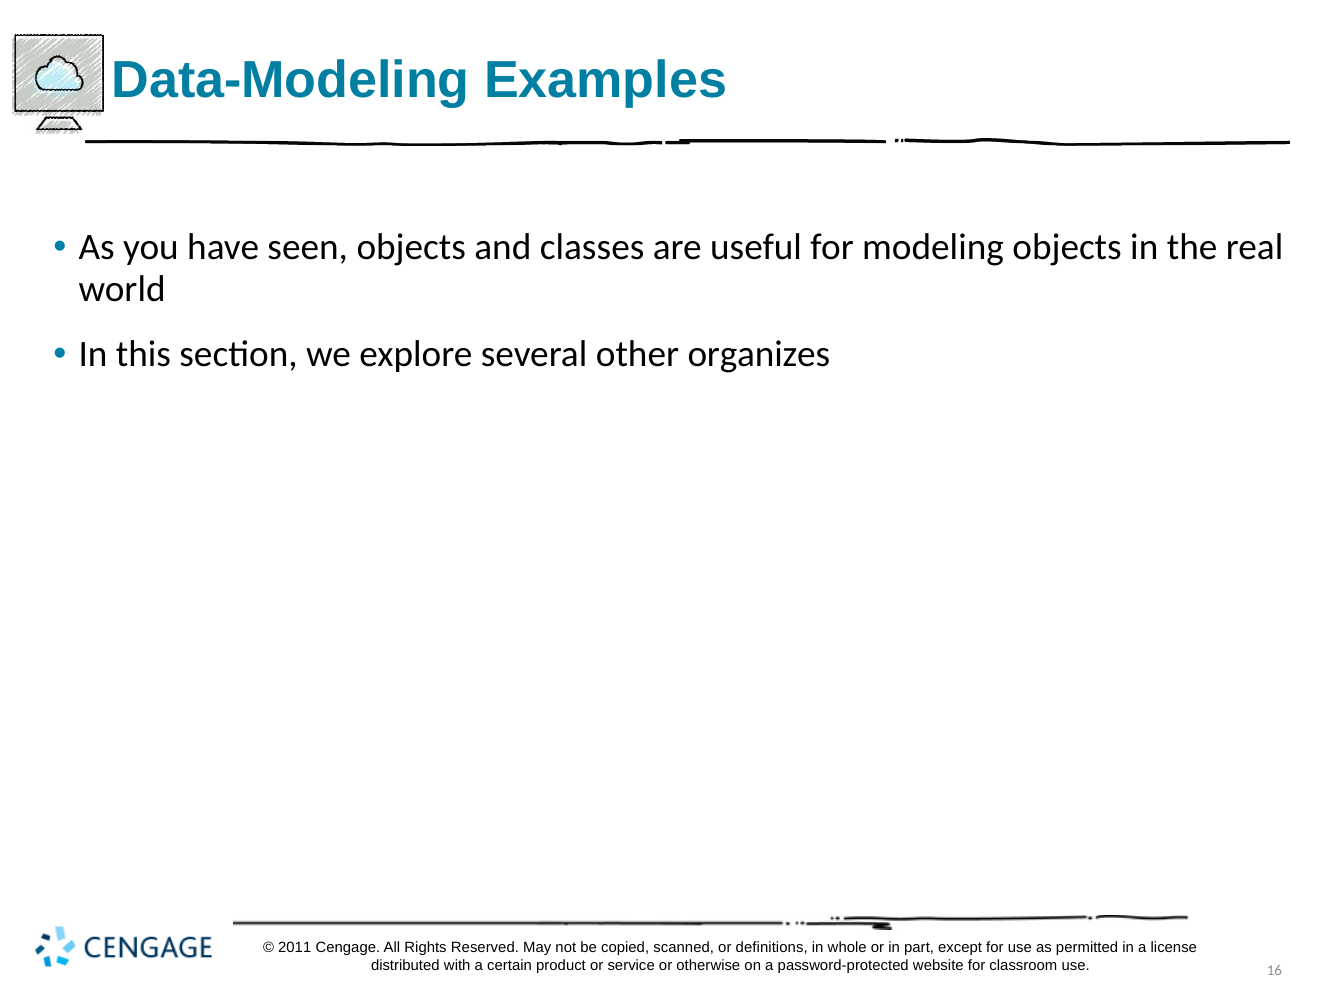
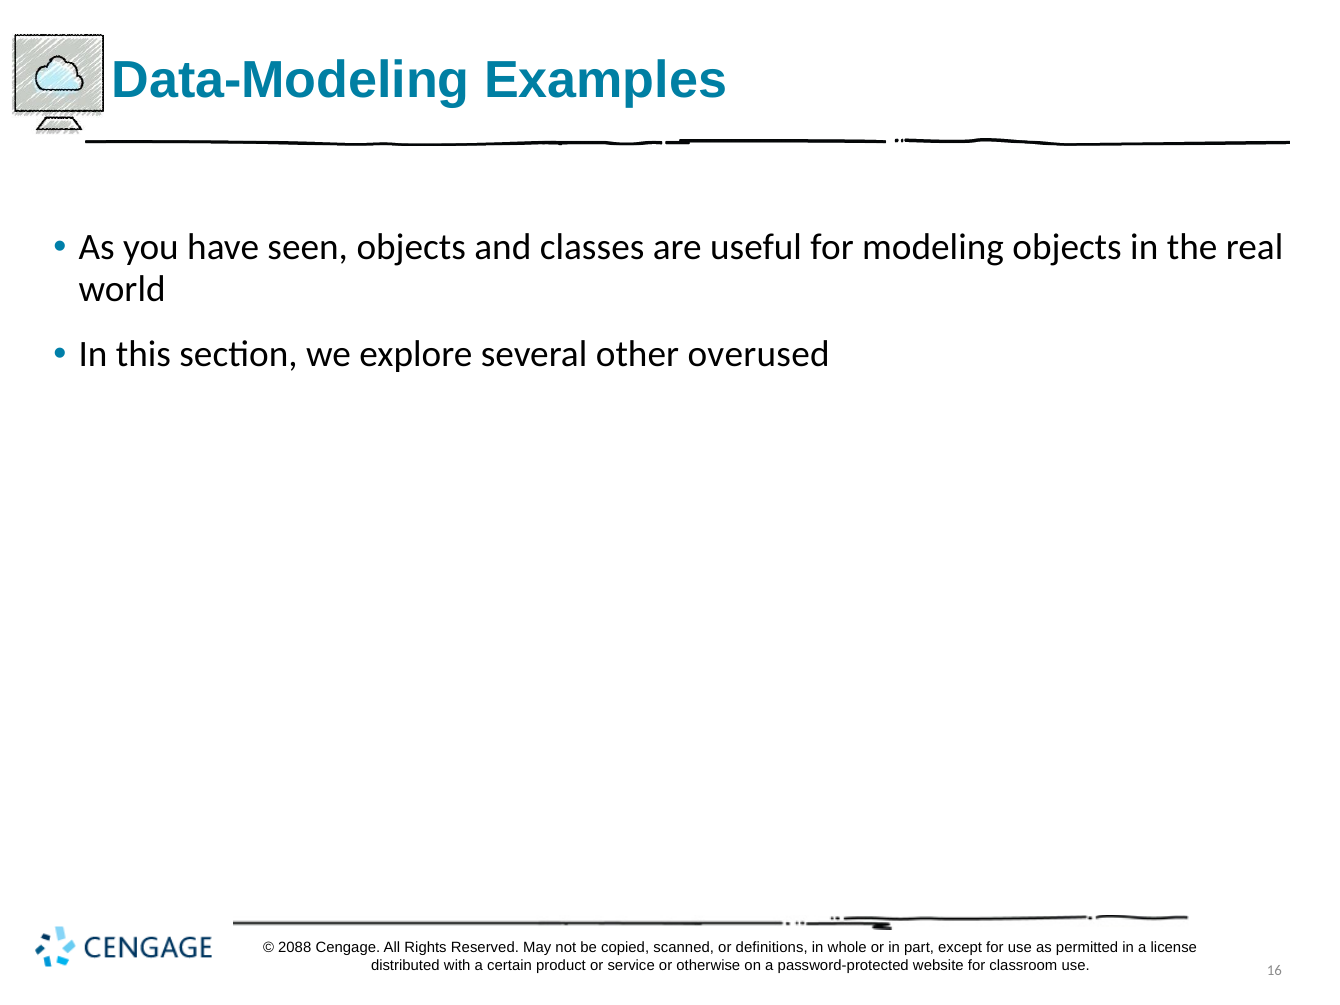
organizes: organizes -> overused
2011: 2011 -> 2088
